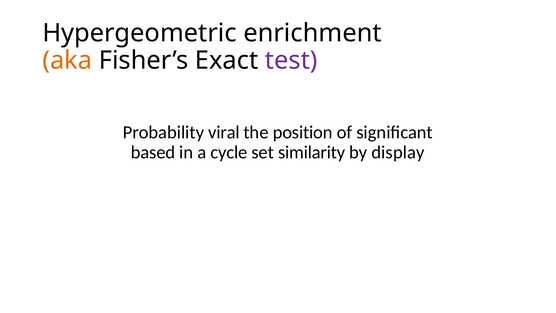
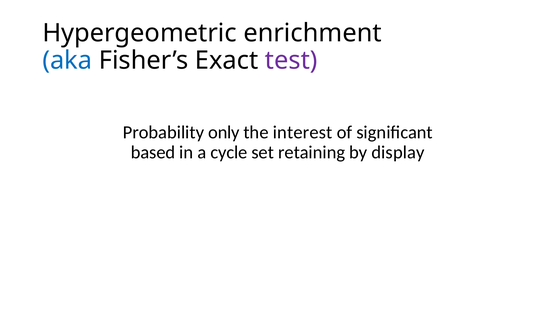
aka colour: orange -> blue
viral: viral -> only
position: position -> interest
similarity: similarity -> retaining
